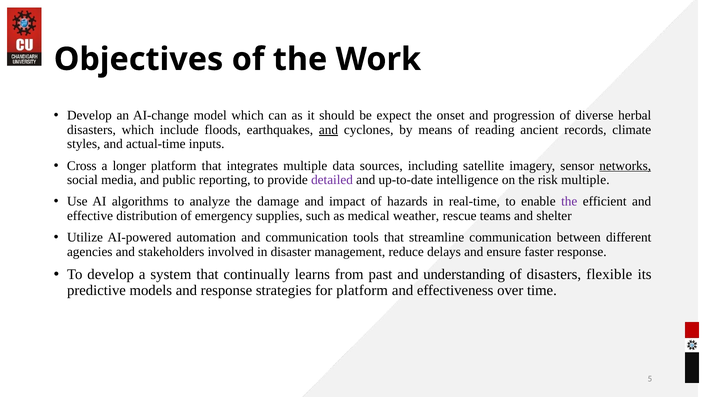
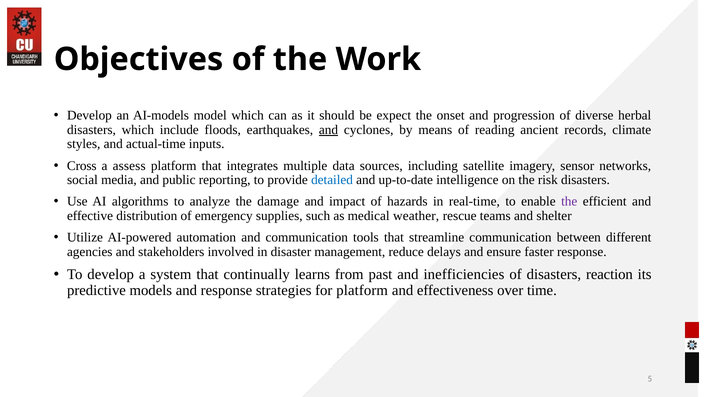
AI-change: AI-change -> AI-models
longer: longer -> assess
networks underline: present -> none
detailed colour: purple -> blue
risk multiple: multiple -> disasters
understanding: understanding -> inefficiencies
flexible: flexible -> reaction
